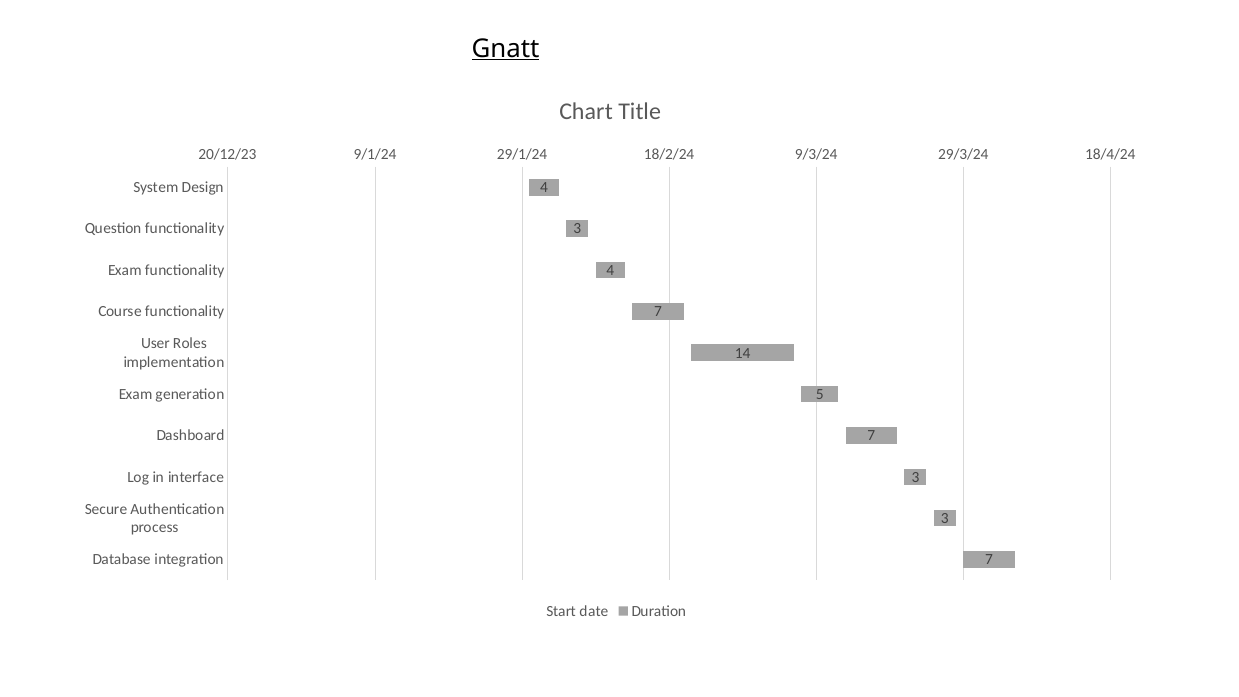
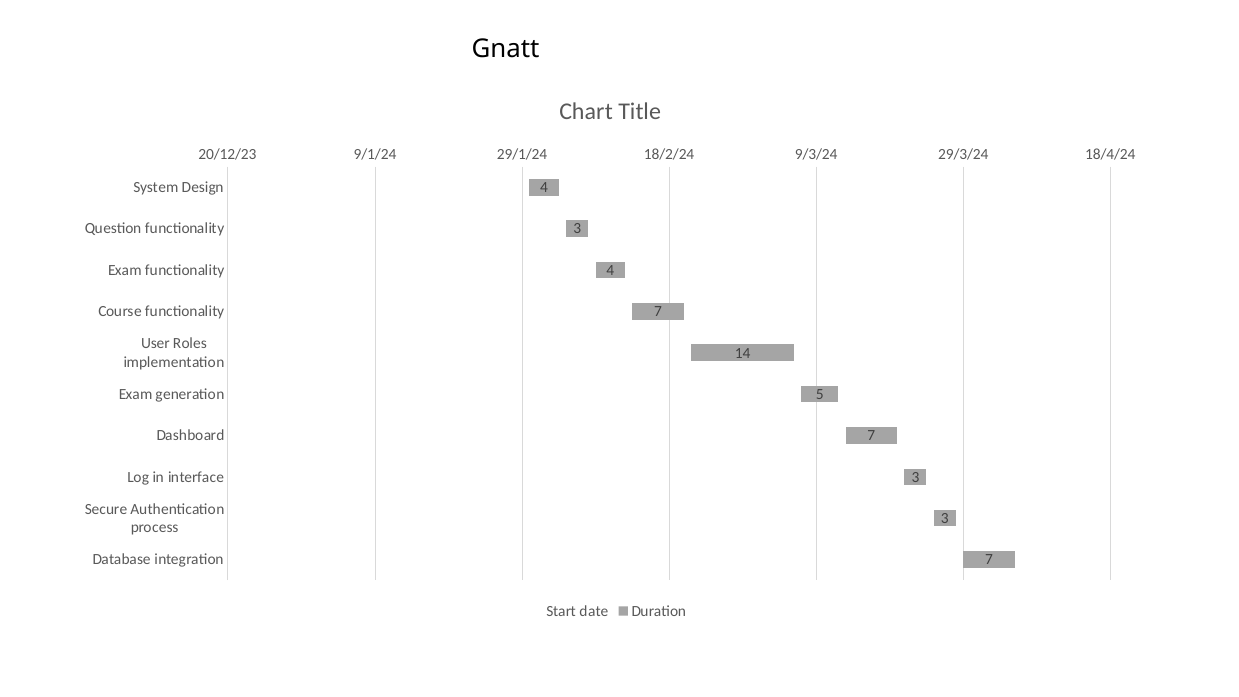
Gnatt underline: present -> none
